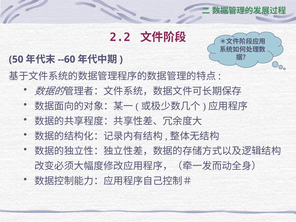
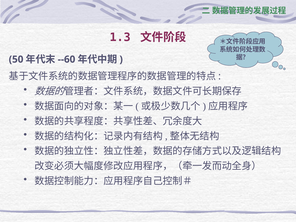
2.2: 2.2 -> 1.3
